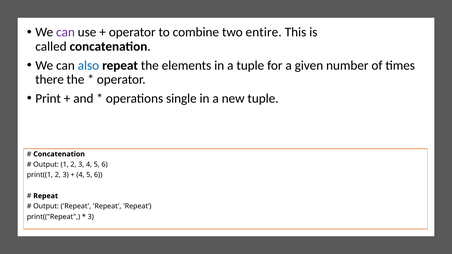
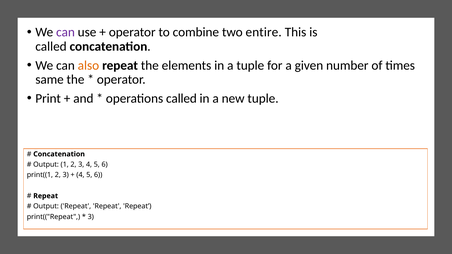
also colour: blue -> orange
there: there -> same
operations single: single -> called
